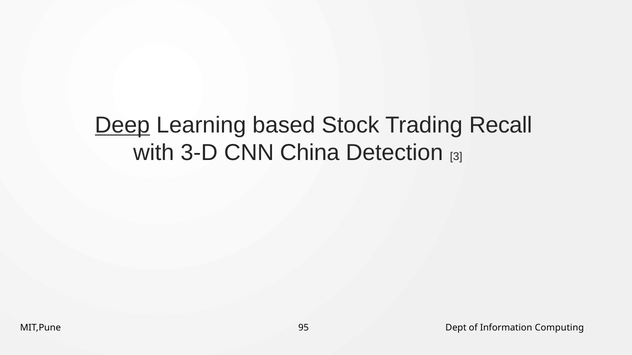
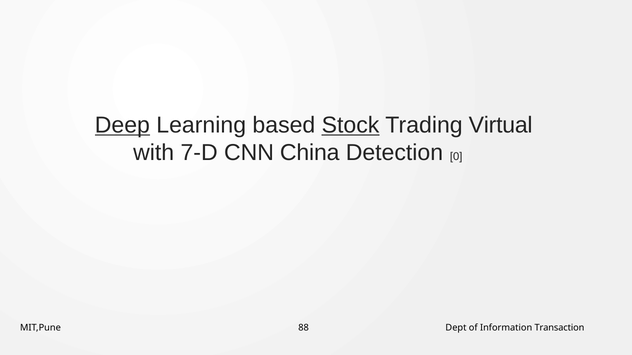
Stock underline: none -> present
Recall: Recall -> Virtual
3-D: 3-D -> 7-D
3: 3 -> 0
95: 95 -> 88
Computing: Computing -> Transaction
